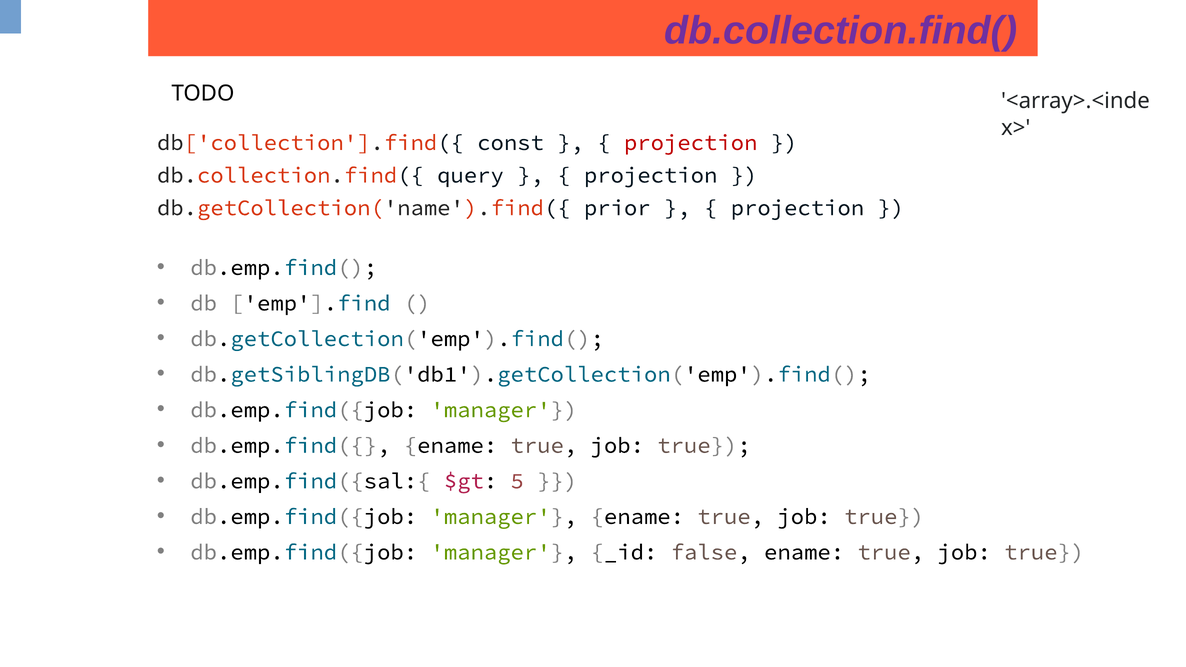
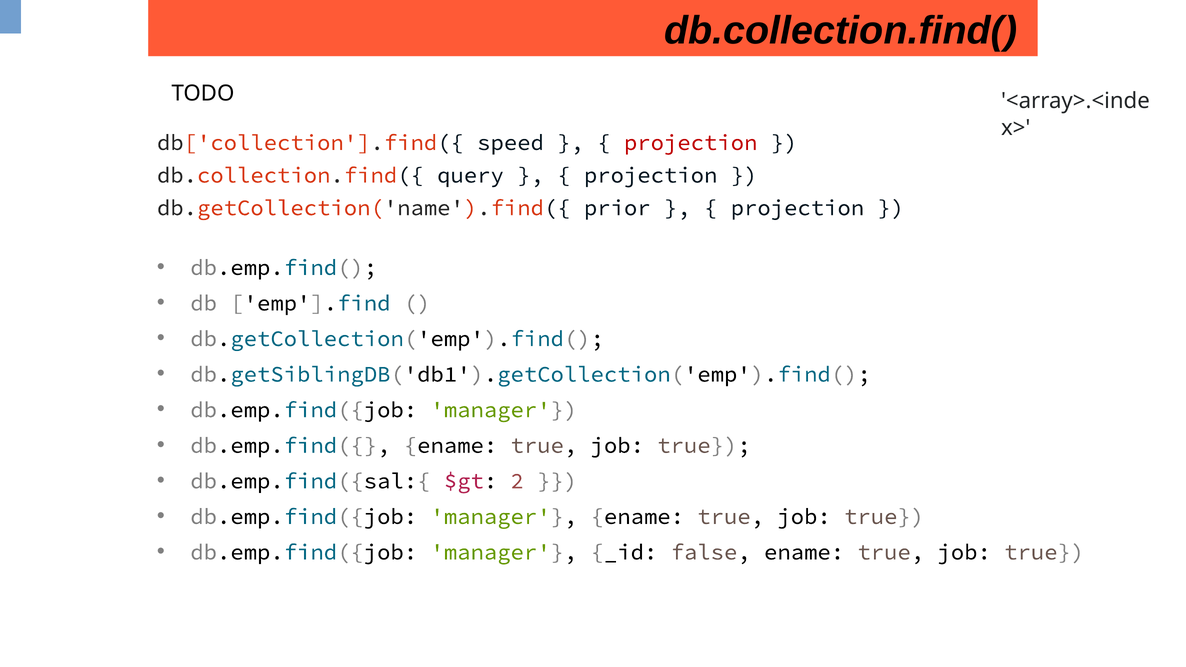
db.collection.find( colour: purple -> black
const: const -> speed
5: 5 -> 2
